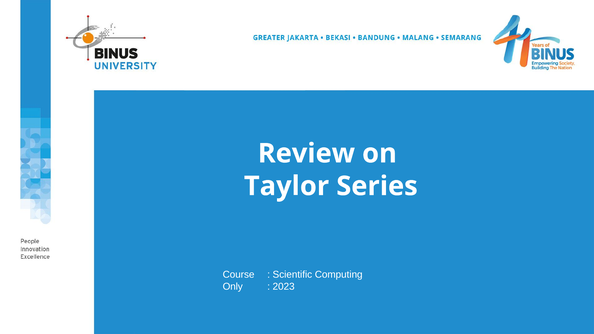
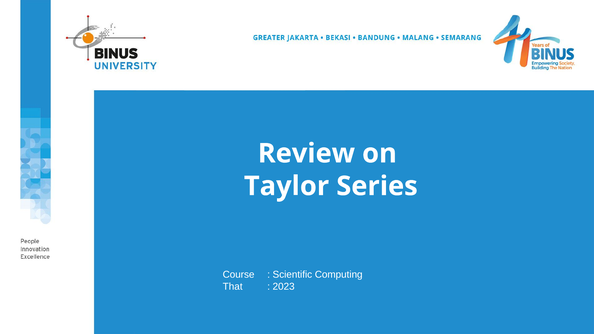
Only: Only -> That
